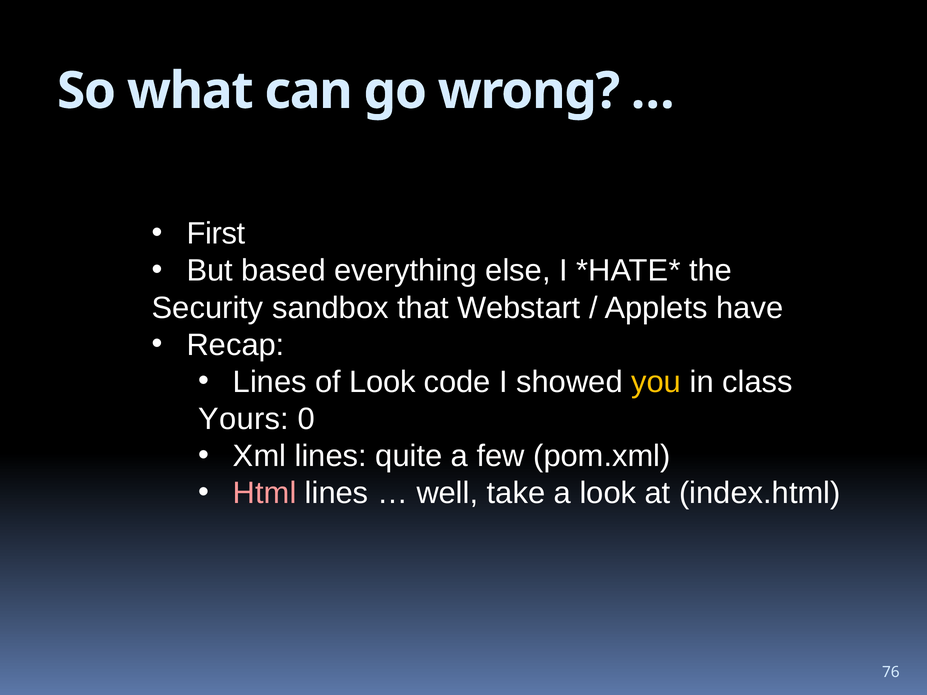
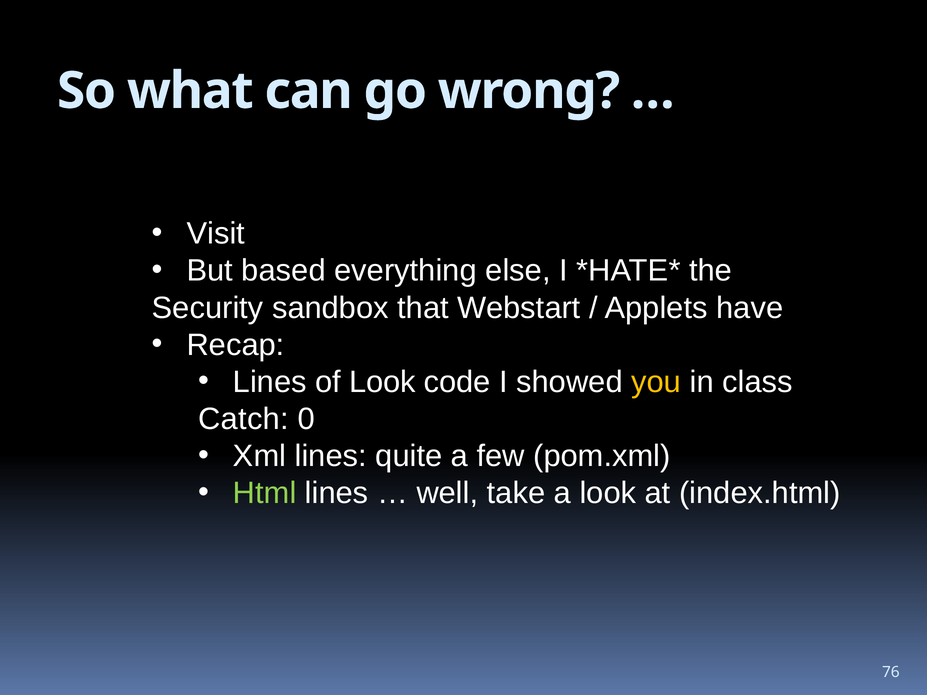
First: First -> Visit
Yours: Yours -> Catch
Html colour: pink -> light green
